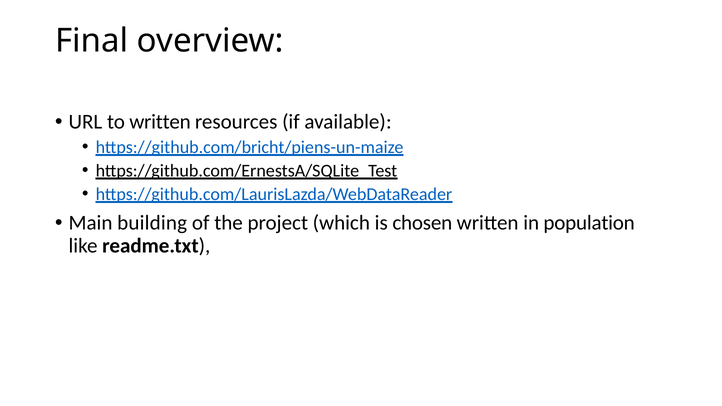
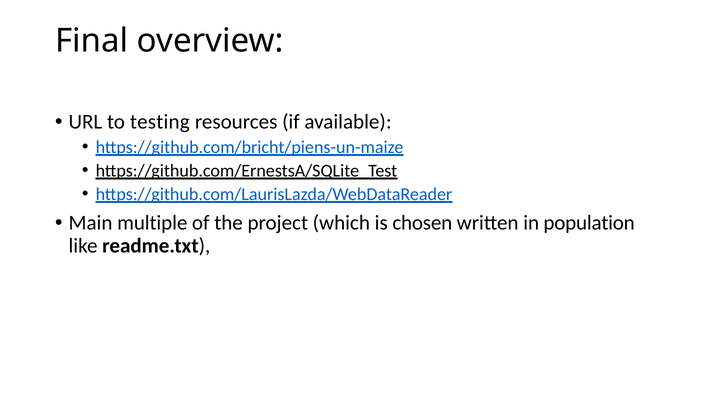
to written: written -> testing
building: building -> multiple
